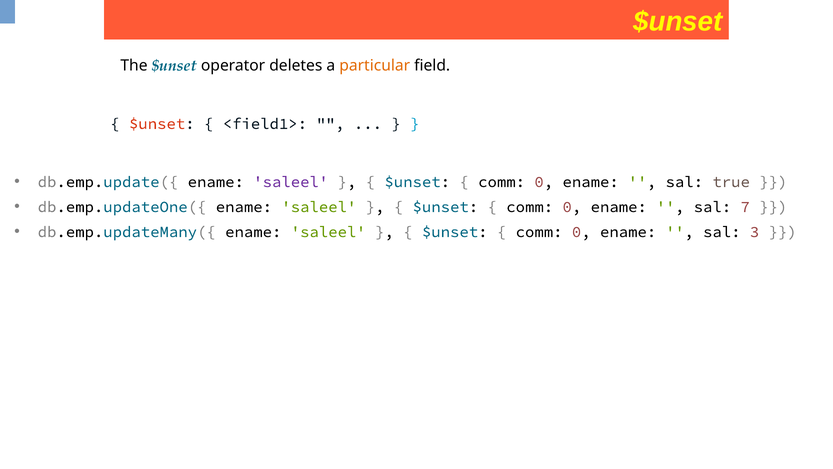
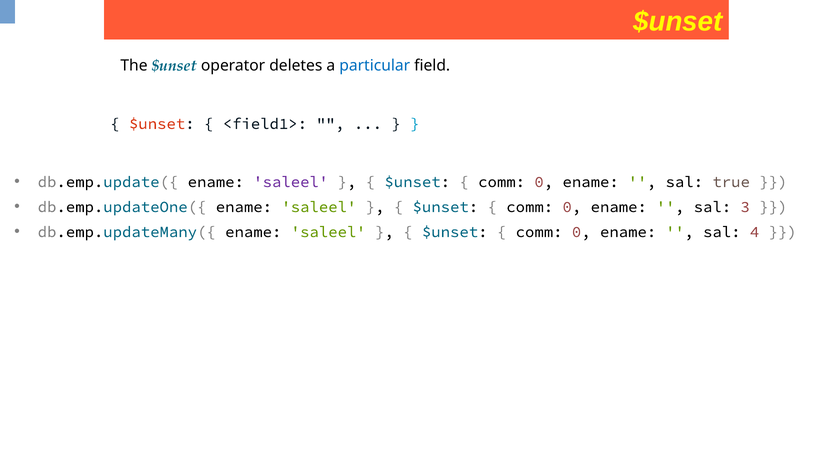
particular colour: orange -> blue
7: 7 -> 3
3: 3 -> 4
